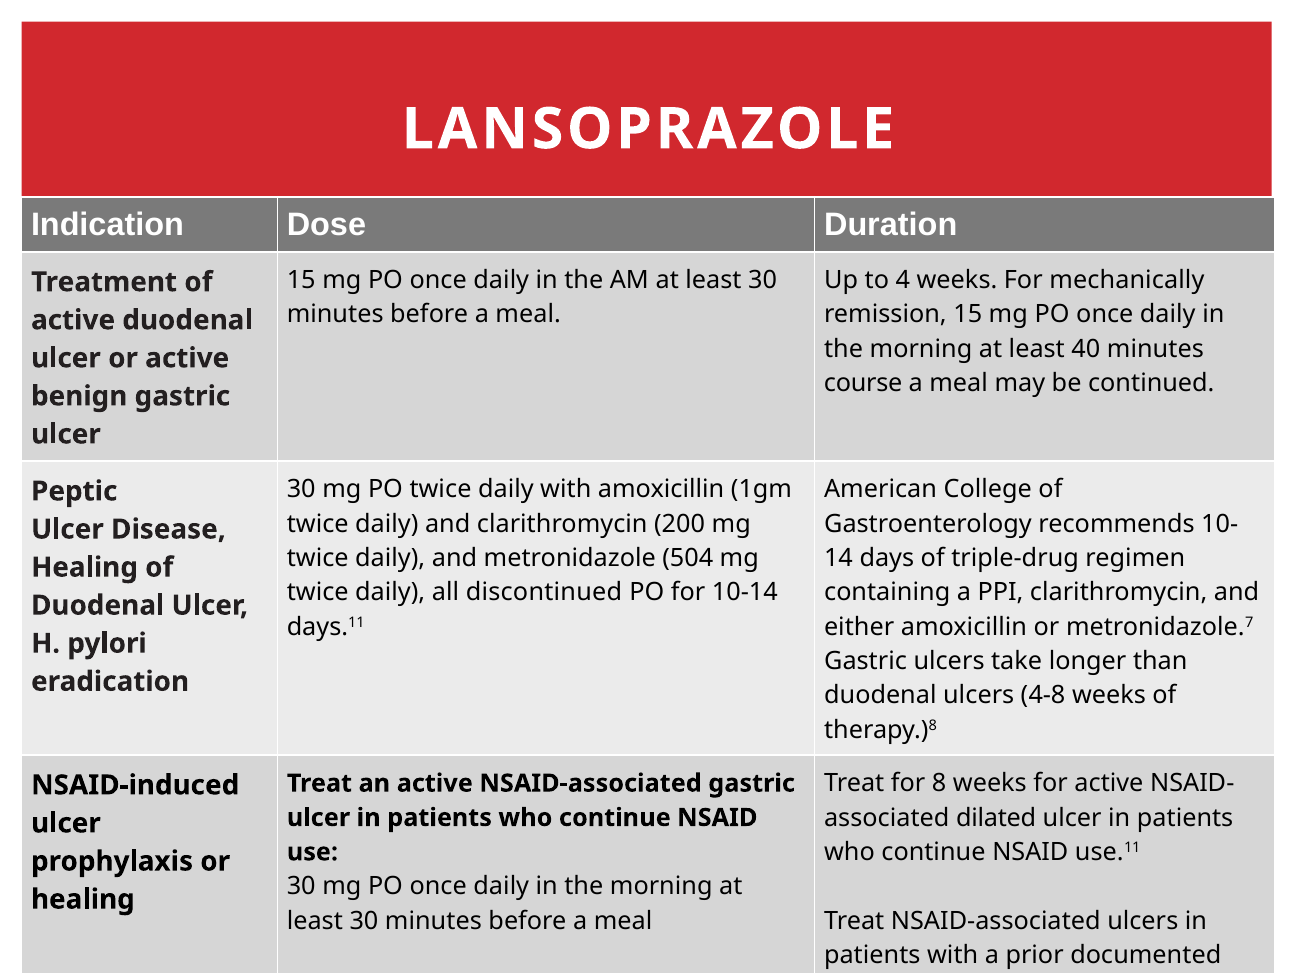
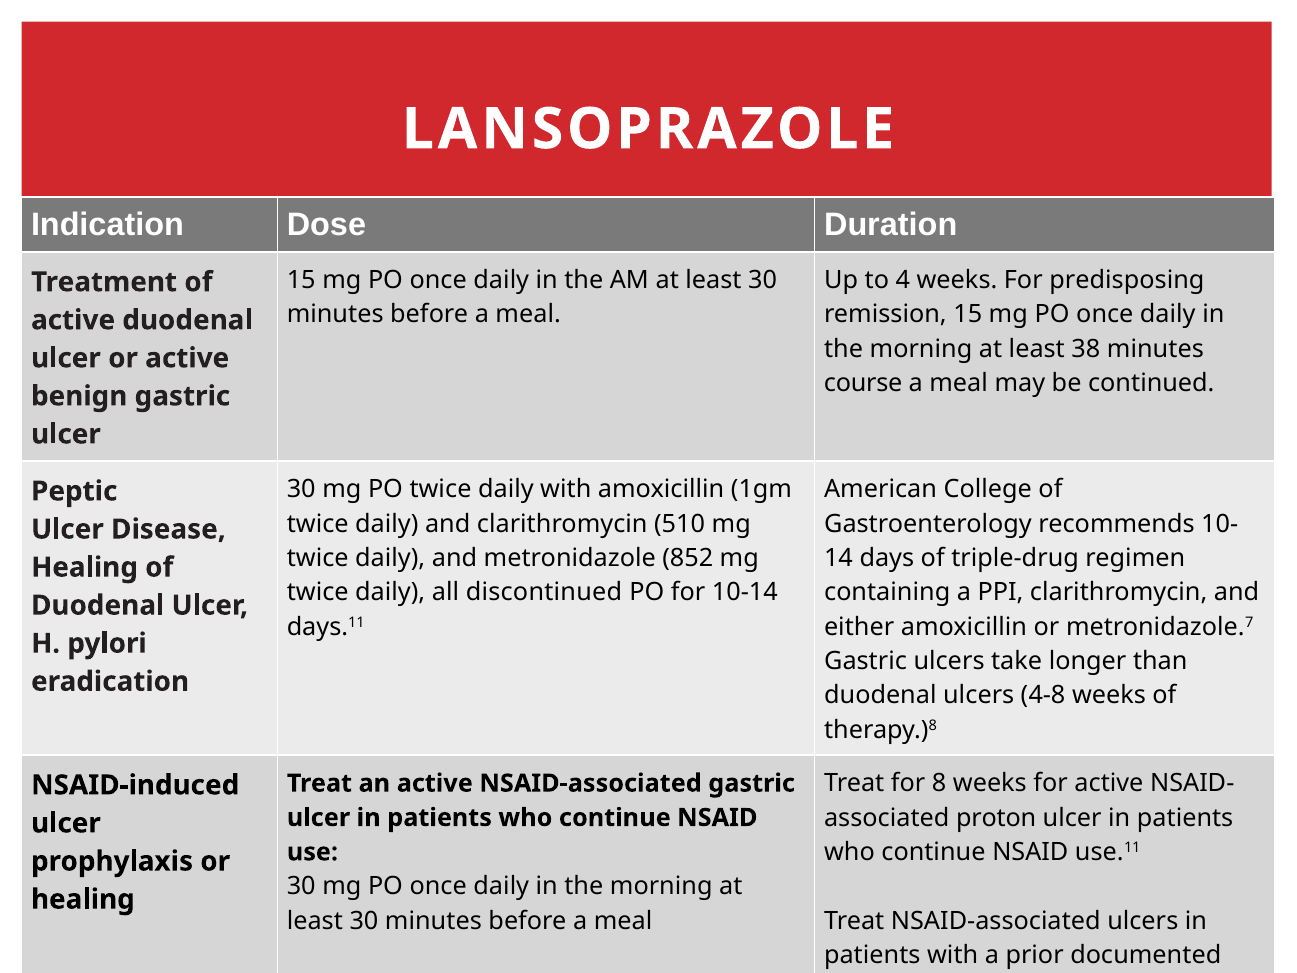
mechanically: mechanically -> predisposing
40: 40 -> 38
200: 200 -> 510
504: 504 -> 852
dilated: dilated -> proton
